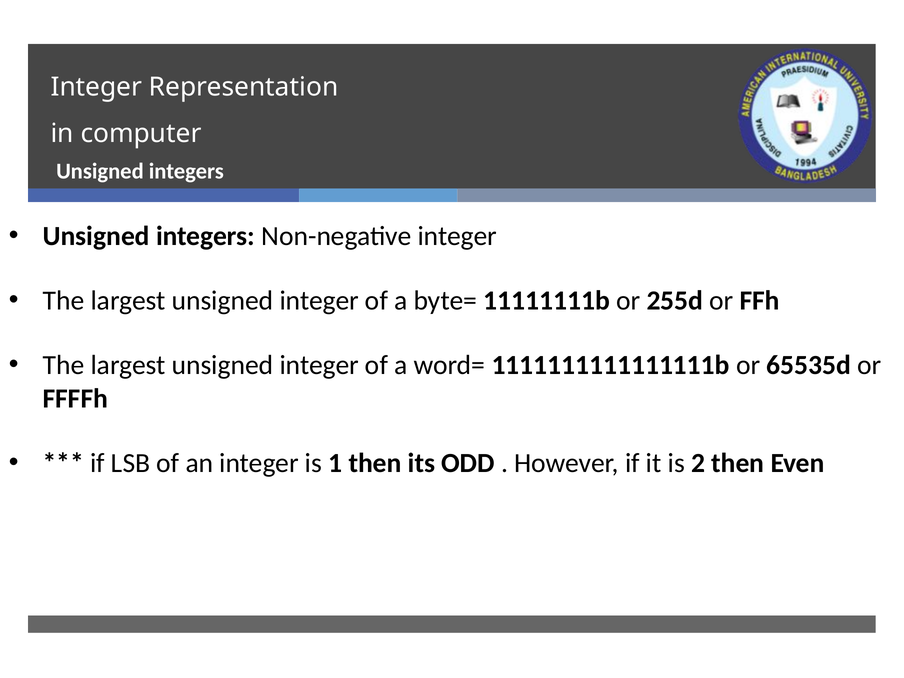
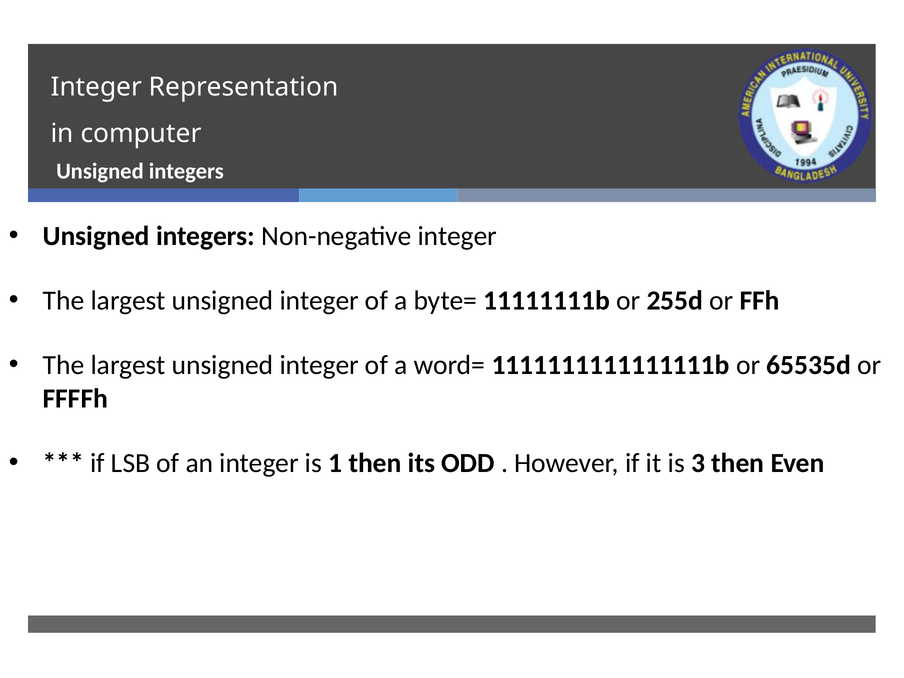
2: 2 -> 3
